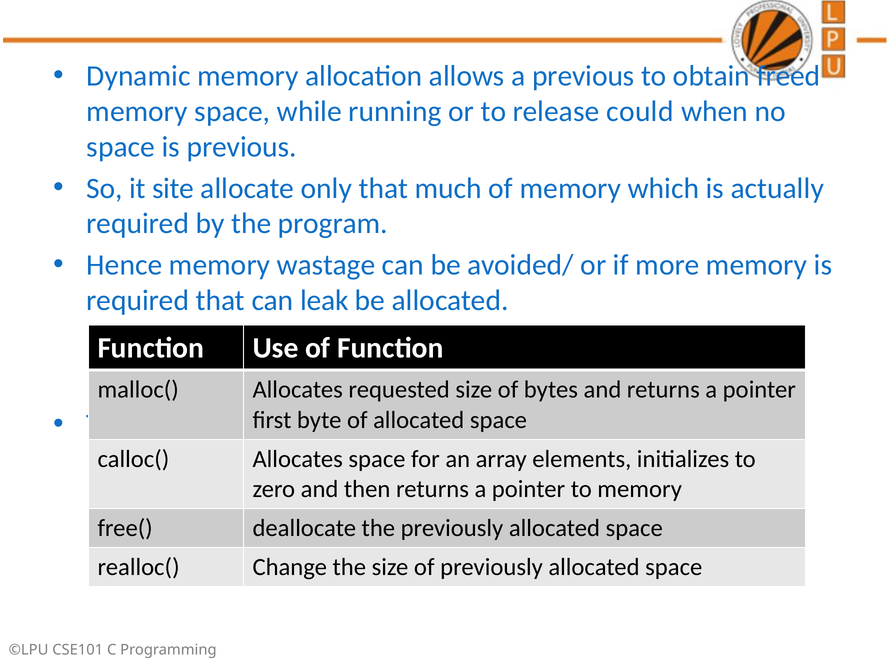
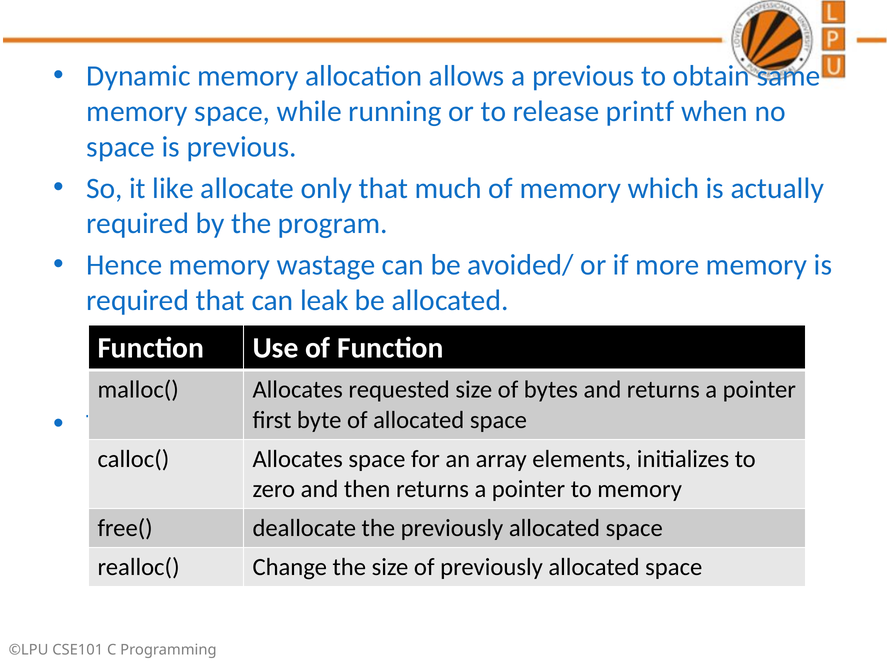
freed: freed -> same
could: could -> printf
site: site -> like
